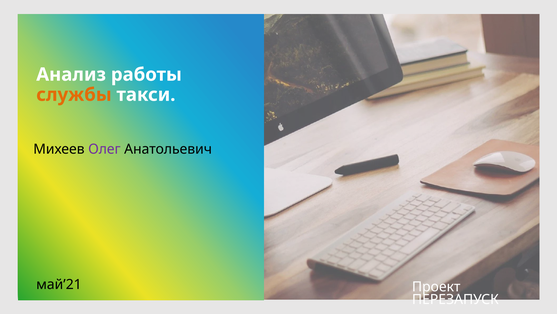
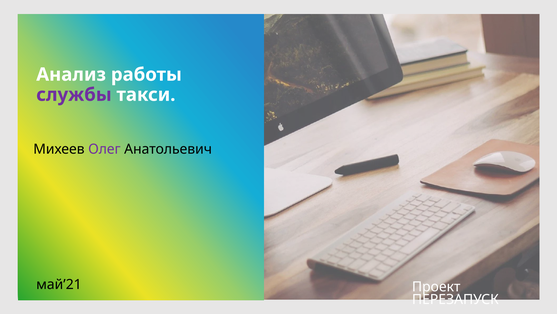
службы colour: orange -> purple
